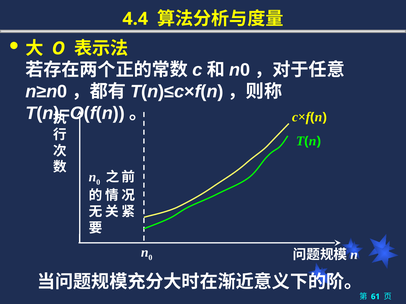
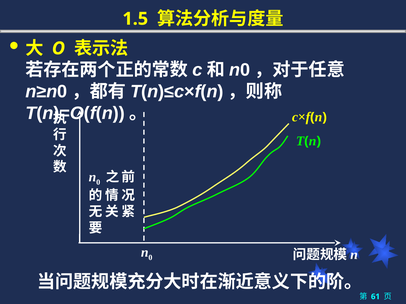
4.4: 4.4 -> 1.5
